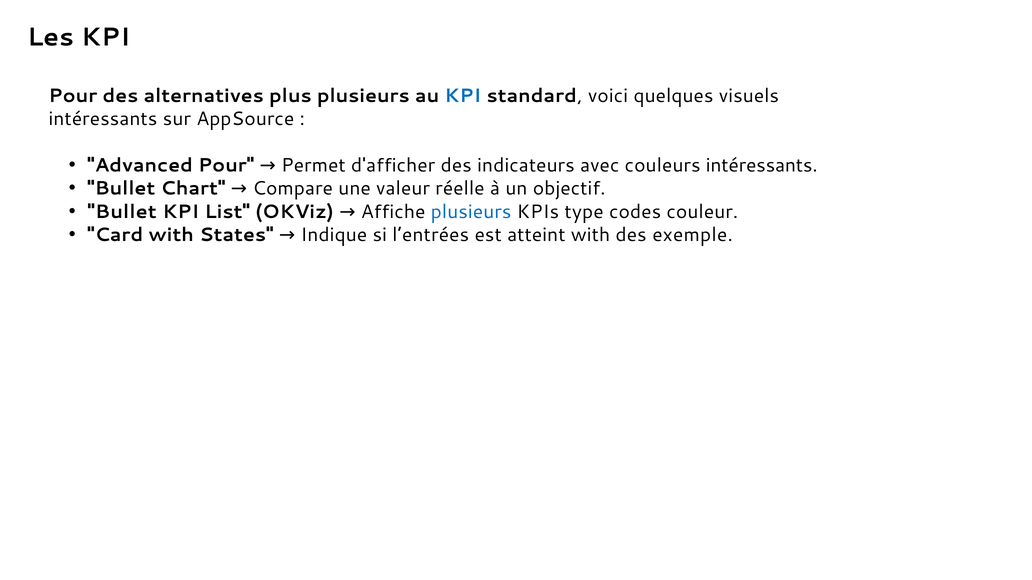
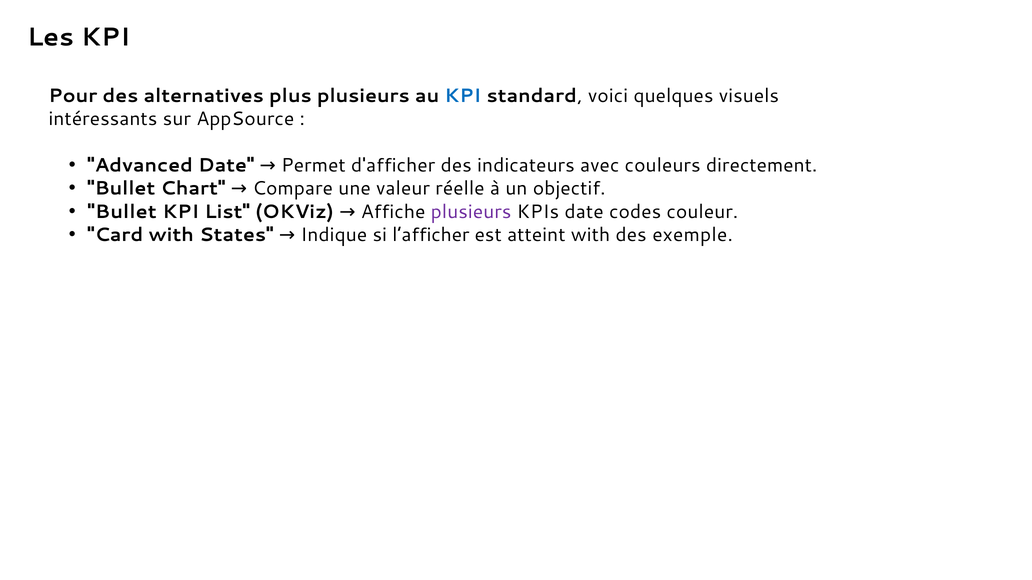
Advanced Pour: Pour -> Date
couleurs intéressants: intéressants -> directement
plusieurs at (471, 212) colour: blue -> purple
KPIs type: type -> date
l’entrées: l’entrées -> l’afficher
